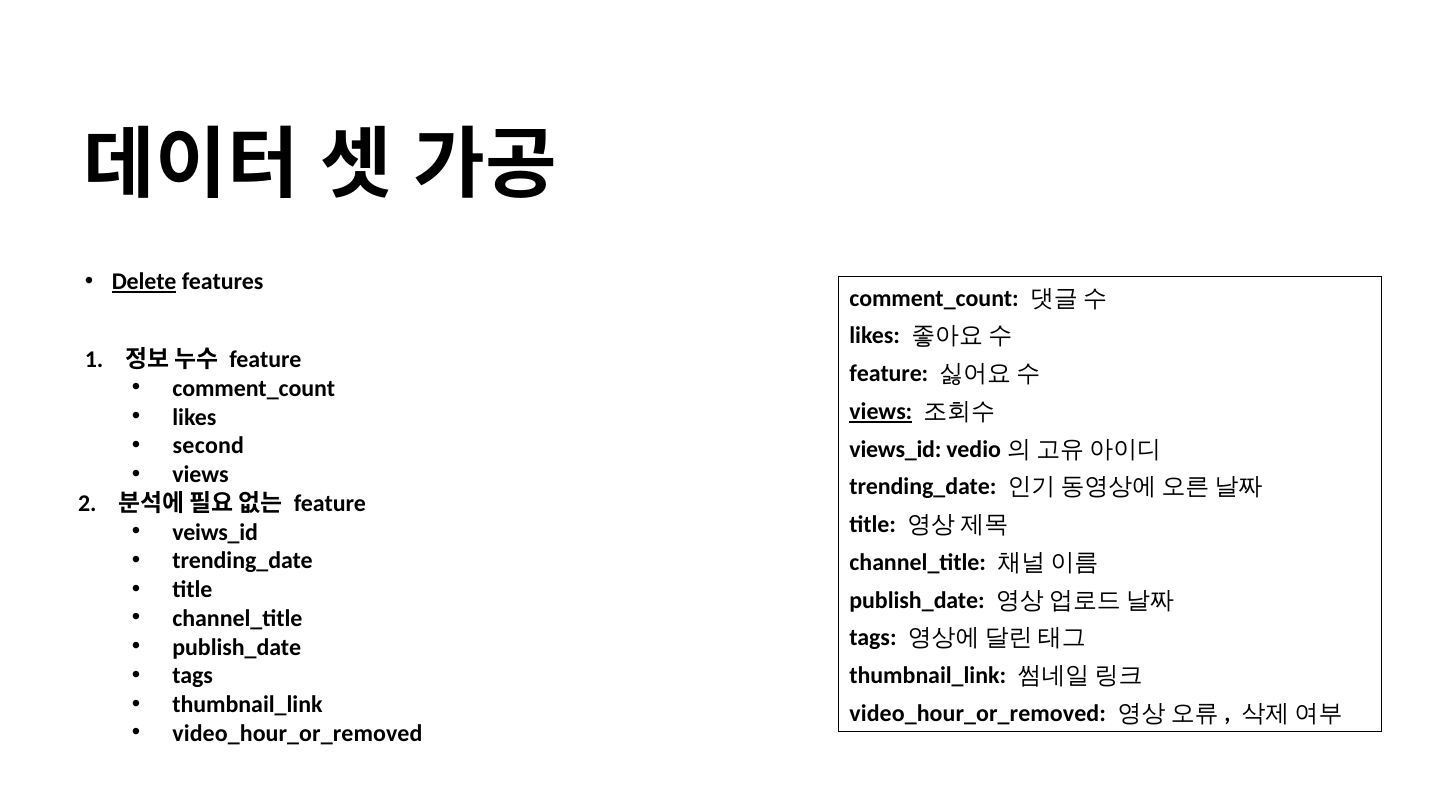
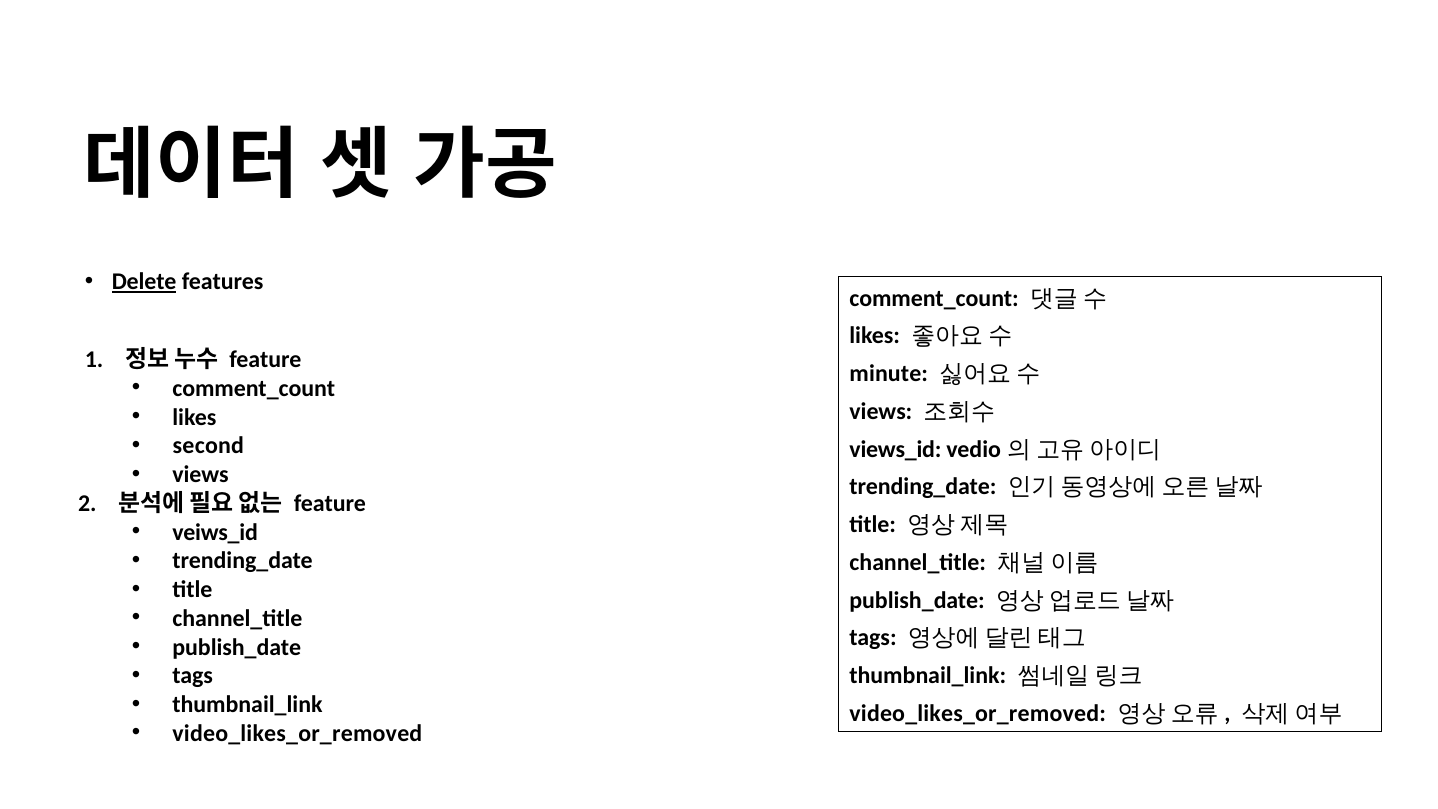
feature at (889, 374): feature -> minute
views at (881, 411) underline: present -> none
video_hour_or_removed at (978, 713): video_hour_or_removed -> video_likes_or_removed
video_hour_or_removed at (297, 733): video_hour_or_removed -> video_likes_or_removed
